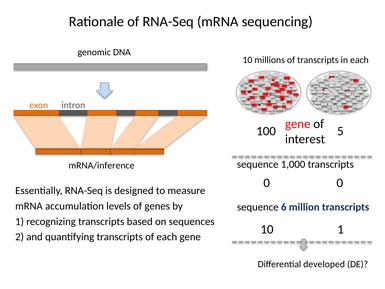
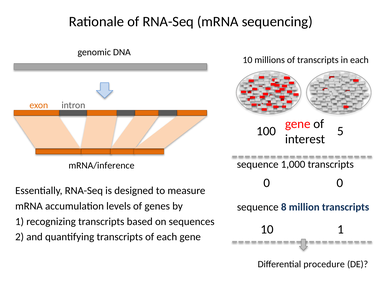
6: 6 -> 8
developed: developed -> procedure
